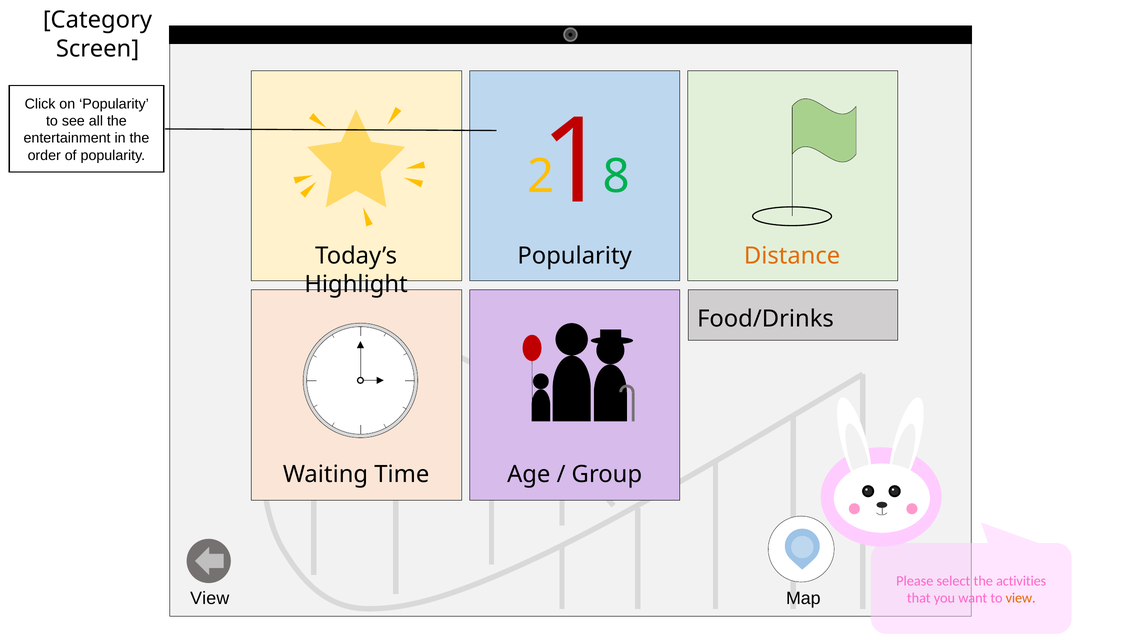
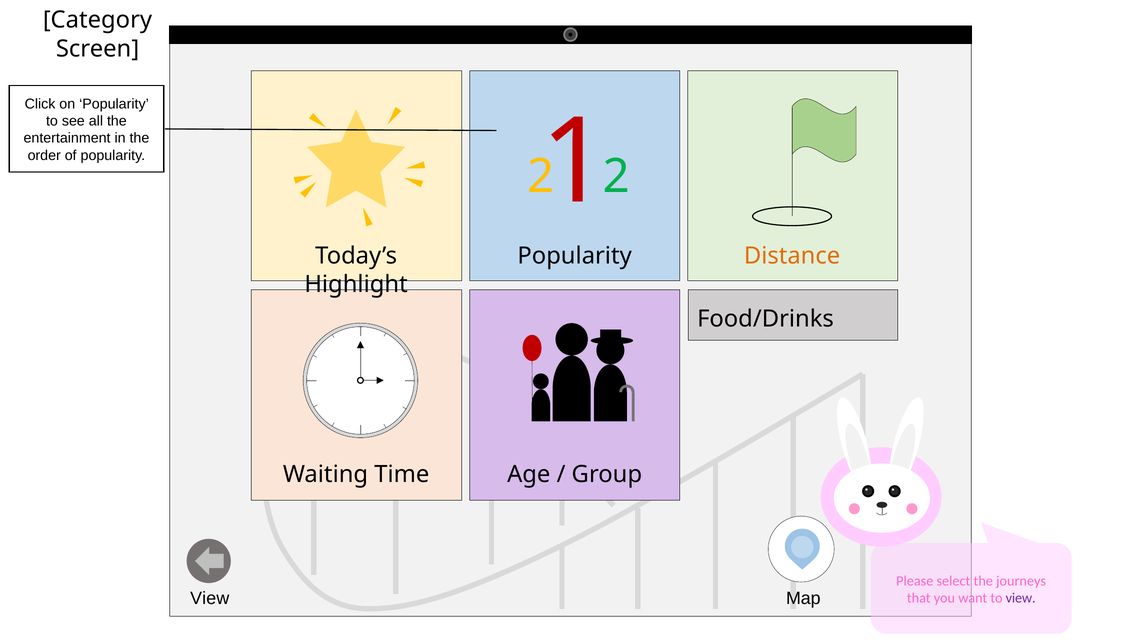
8 at (616, 177): 8 -> 2
activities: activities -> journeys
view at (1021, 598) colour: orange -> purple
